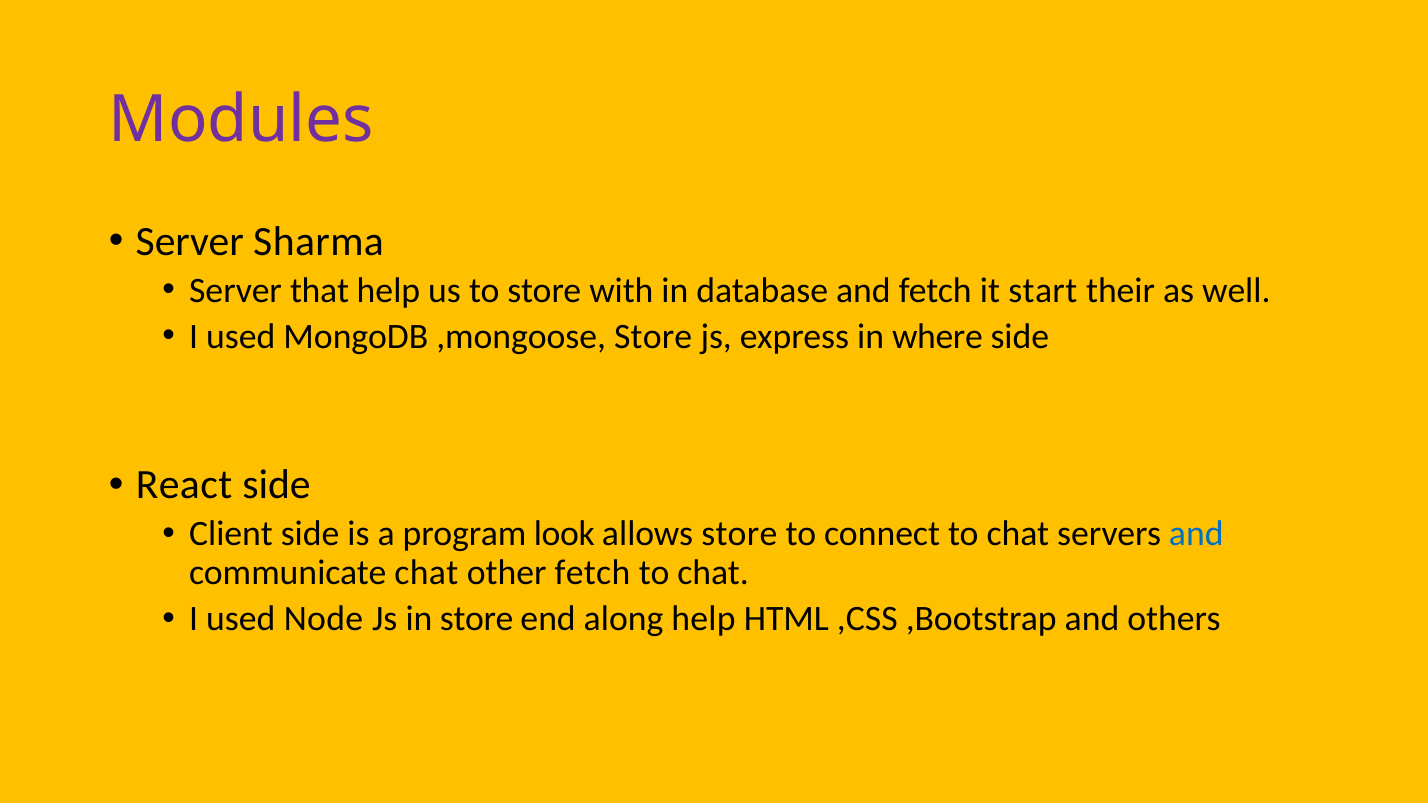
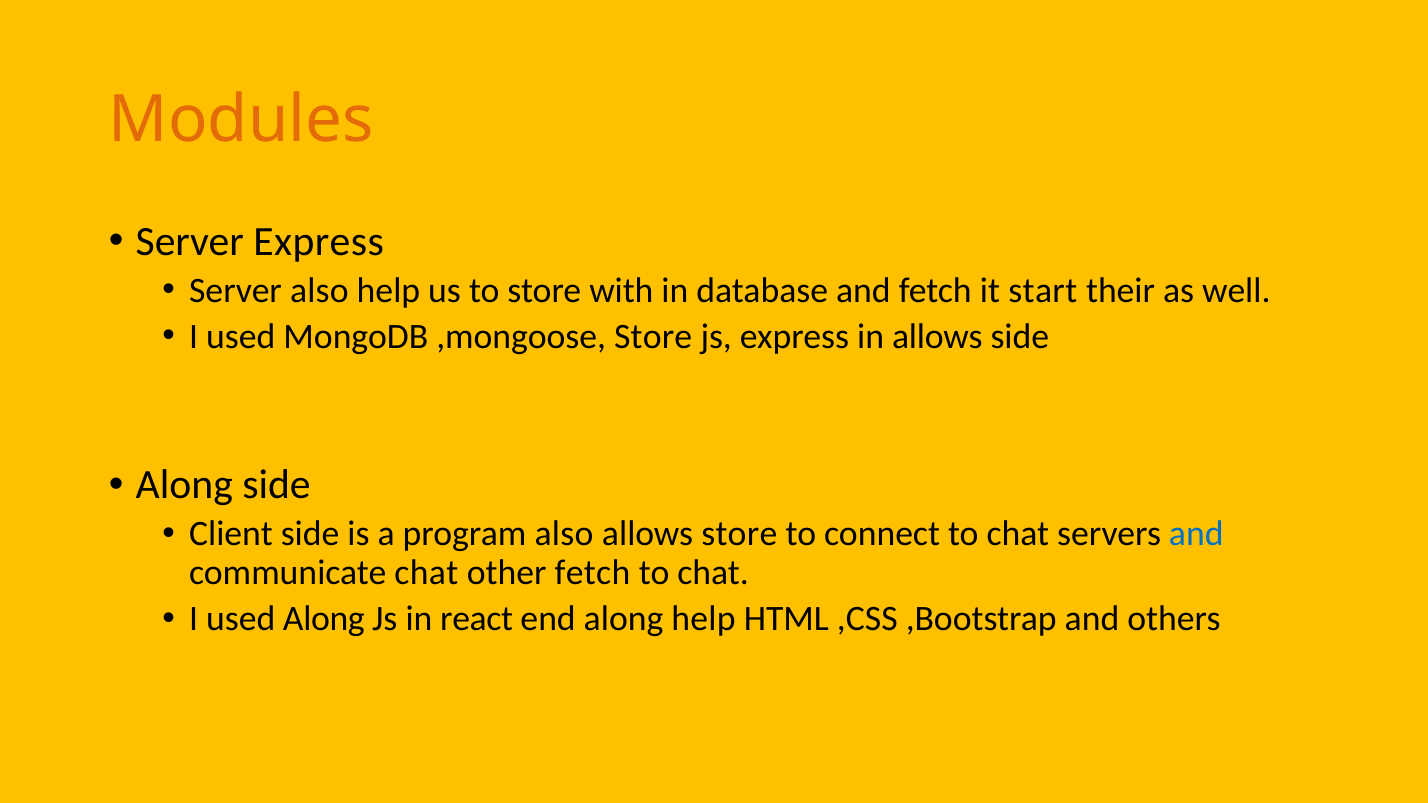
Modules colour: purple -> orange
Server Sharma: Sharma -> Express
Server that: that -> also
in where: where -> allows
React at (184, 485): React -> Along
program look: look -> also
used Node: Node -> Along
in store: store -> react
